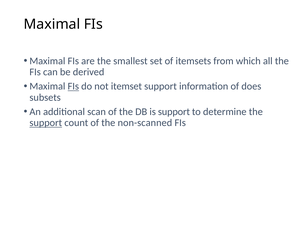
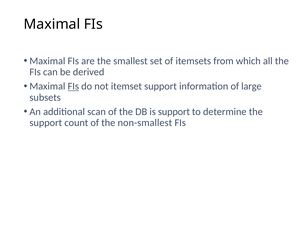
does: does -> large
support at (46, 123) underline: present -> none
non-scanned: non-scanned -> non-smallest
